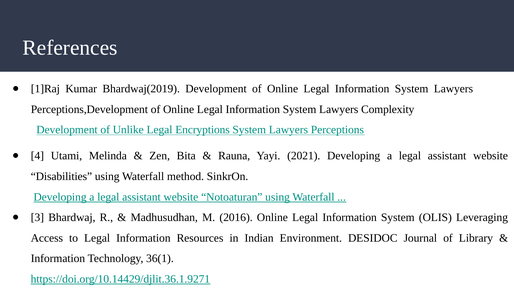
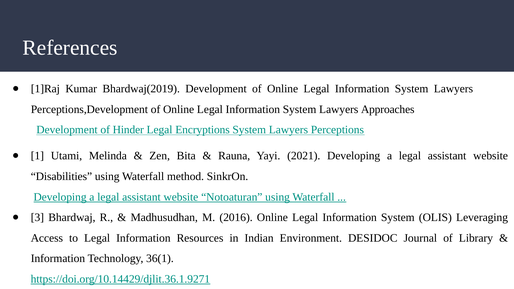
Complexity: Complexity -> Approaches
Unlike: Unlike -> Hinder
4: 4 -> 1
